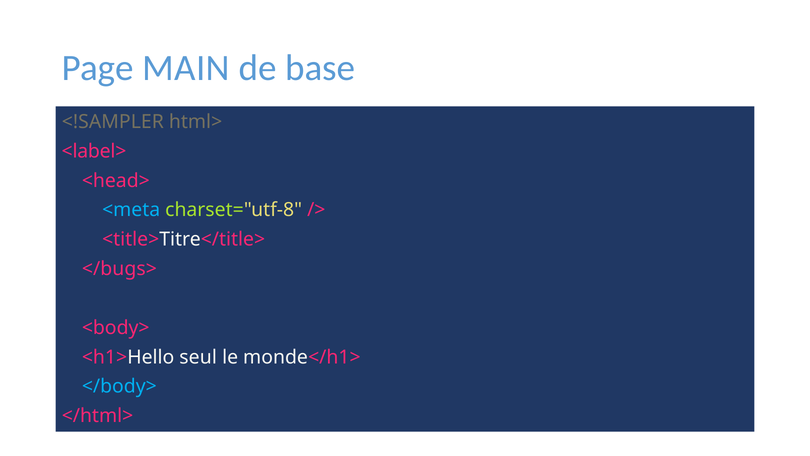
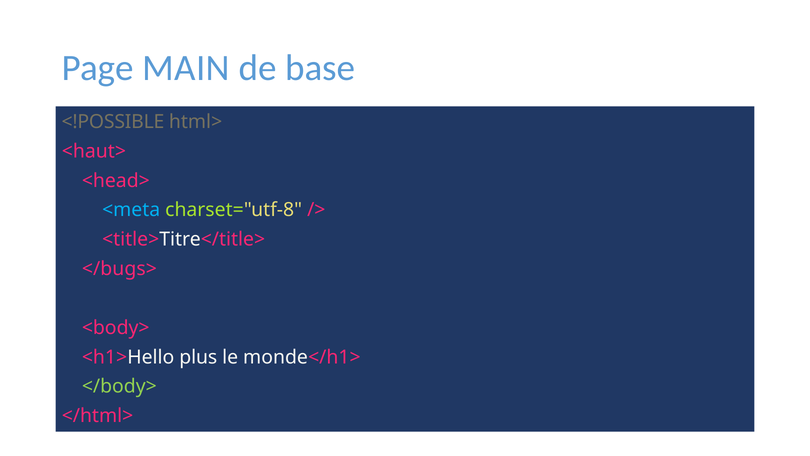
<!SAMPLER: <!SAMPLER -> <!POSSIBLE
<label>: <label> -> <haut>
seul: seul -> plus
</body> colour: light blue -> light green
